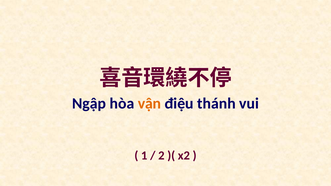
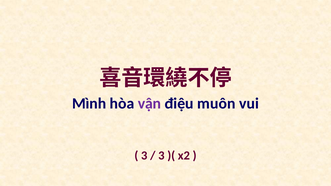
Ngập: Ngập -> Mình
vận colour: orange -> purple
thánh: thánh -> muôn
1 at (144, 156): 1 -> 3
2 at (161, 156): 2 -> 3
